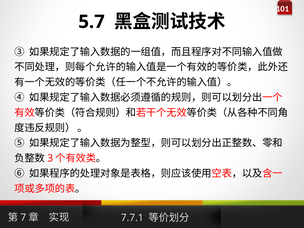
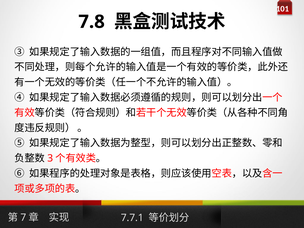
5.7: 5.7 -> 7.8
